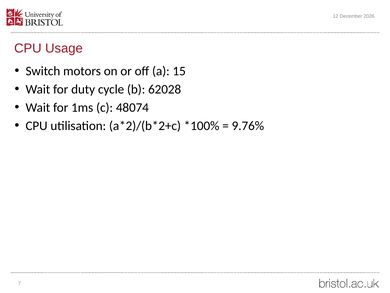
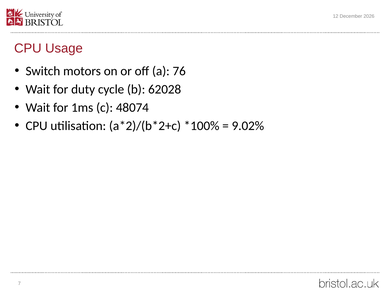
15: 15 -> 76
9.76%: 9.76% -> 9.02%
